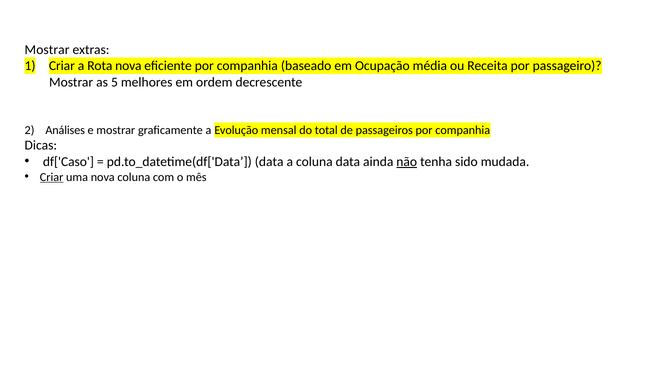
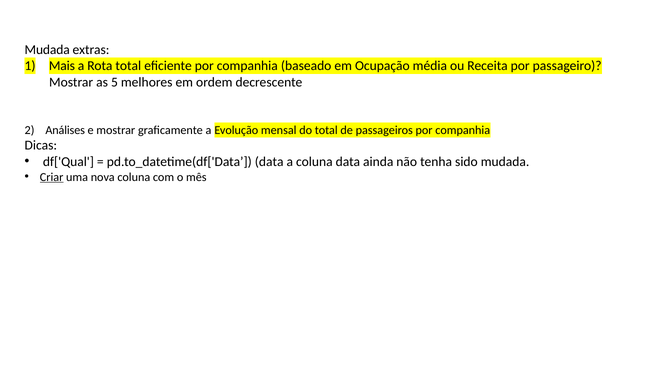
Mostrar at (47, 50): Mostrar -> Mudada
Criar at (62, 66): Criar -> Mais
Rota nova: nova -> total
df['Caso: df['Caso -> df['Qual
não underline: present -> none
